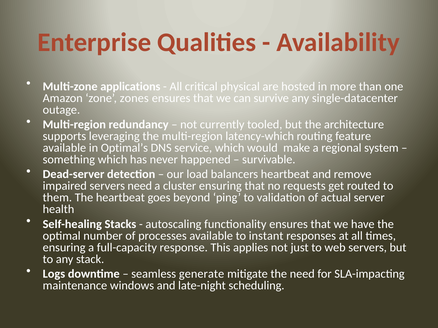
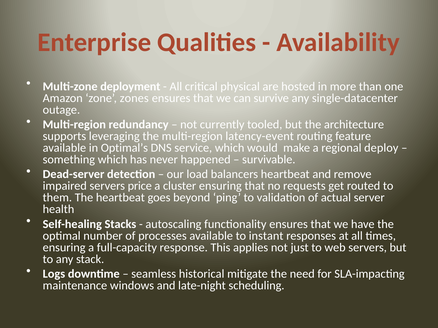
applications: applications -> deployment
latency-which: latency-which -> latency-event
system: system -> deploy
servers need: need -> price
generate: generate -> historical
